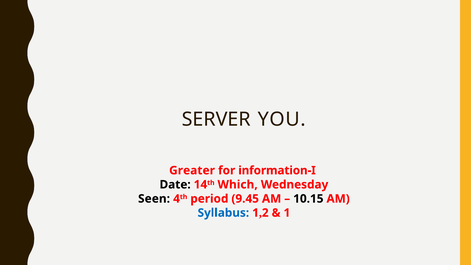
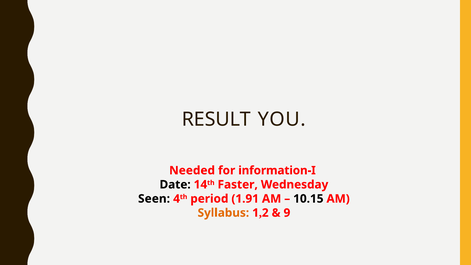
SERVER: SERVER -> RESULT
Greater: Greater -> Needed
Which: Which -> Faster
9.45: 9.45 -> 1.91
Syllabus colour: blue -> orange
1 at (287, 213): 1 -> 9
